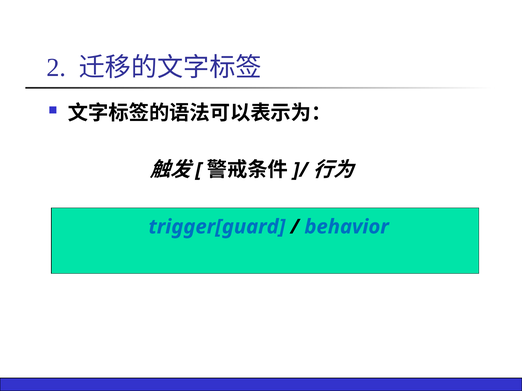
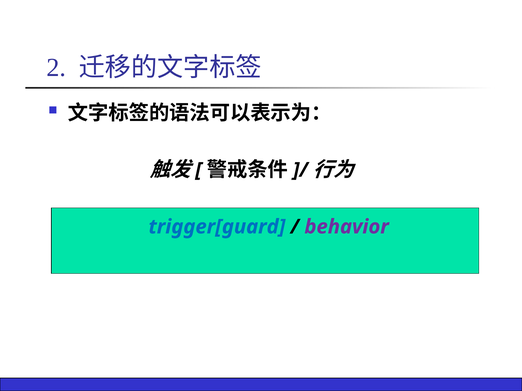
behavior colour: blue -> purple
